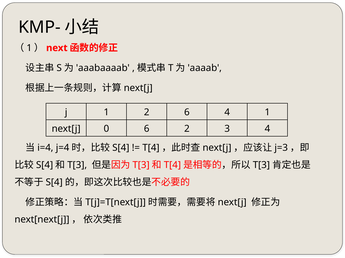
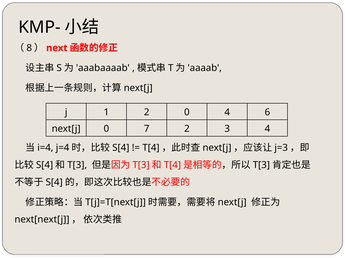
1 at (29, 48): 1 -> 8
2 6: 6 -> 0
4 1: 1 -> 6
0 6: 6 -> 7
